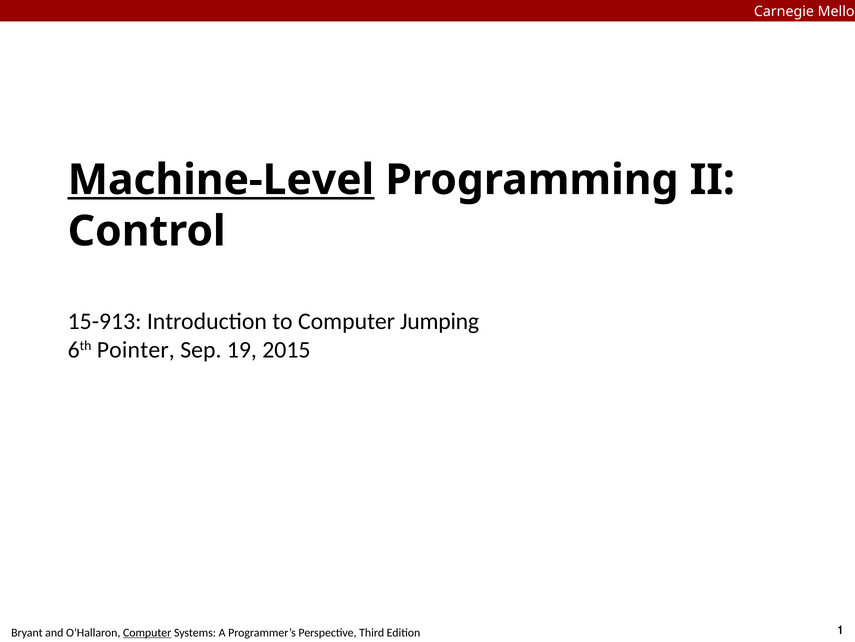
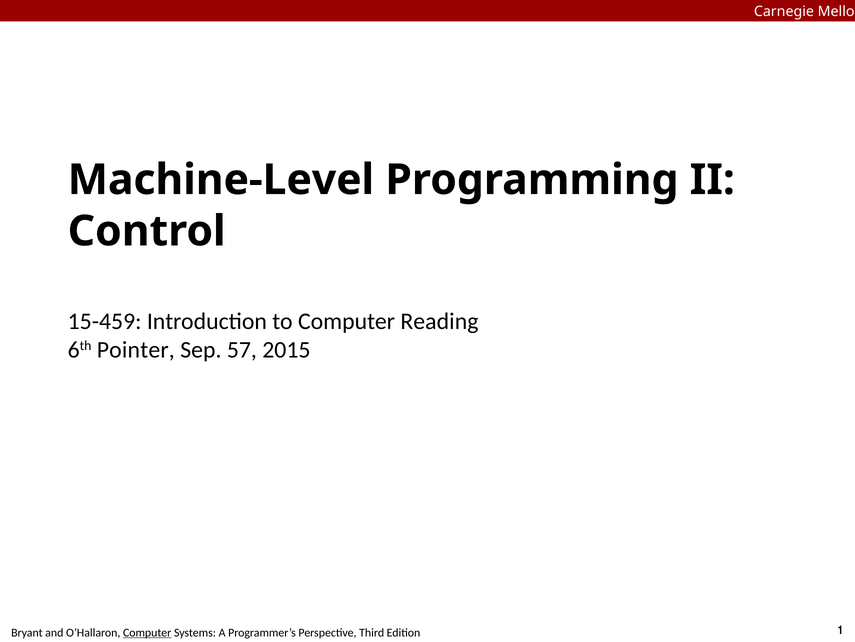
Machine-Level underline: present -> none
15-913: 15-913 -> 15-459
Jumping: Jumping -> Reading
19: 19 -> 57
